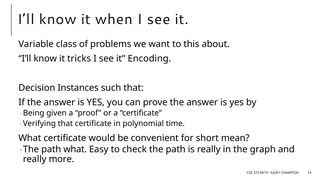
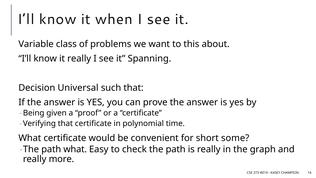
it tricks: tricks -> really
Encoding: Encoding -> Spanning
Instances: Instances -> Universal
mean: mean -> some
